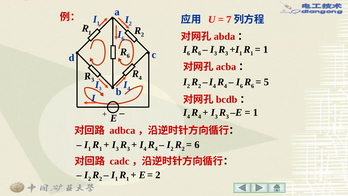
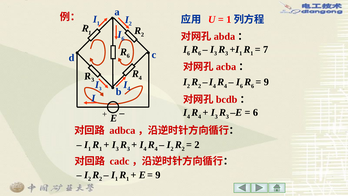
7 at (229, 19): 7 -> 1
1 at (266, 49): 1 -> 7
5 at (266, 82): 5 -> 9
1 at (255, 112): 1 -> 6
6 at (197, 145): 6 -> 2
2 at (158, 175): 2 -> 9
